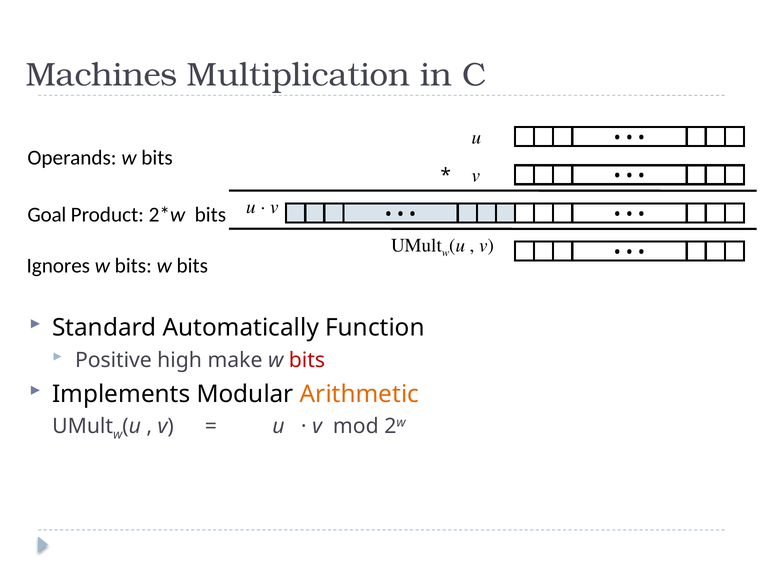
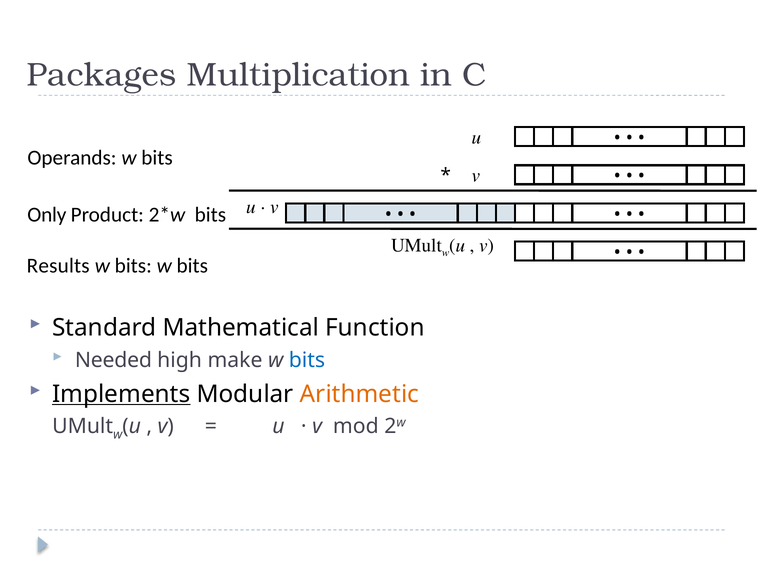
Machines: Machines -> Packages
Goal: Goal -> Only
Ignores: Ignores -> Results
Automatically: Automatically -> Mathematical
Positive: Positive -> Needed
bits at (307, 360) colour: red -> blue
Implements underline: none -> present
